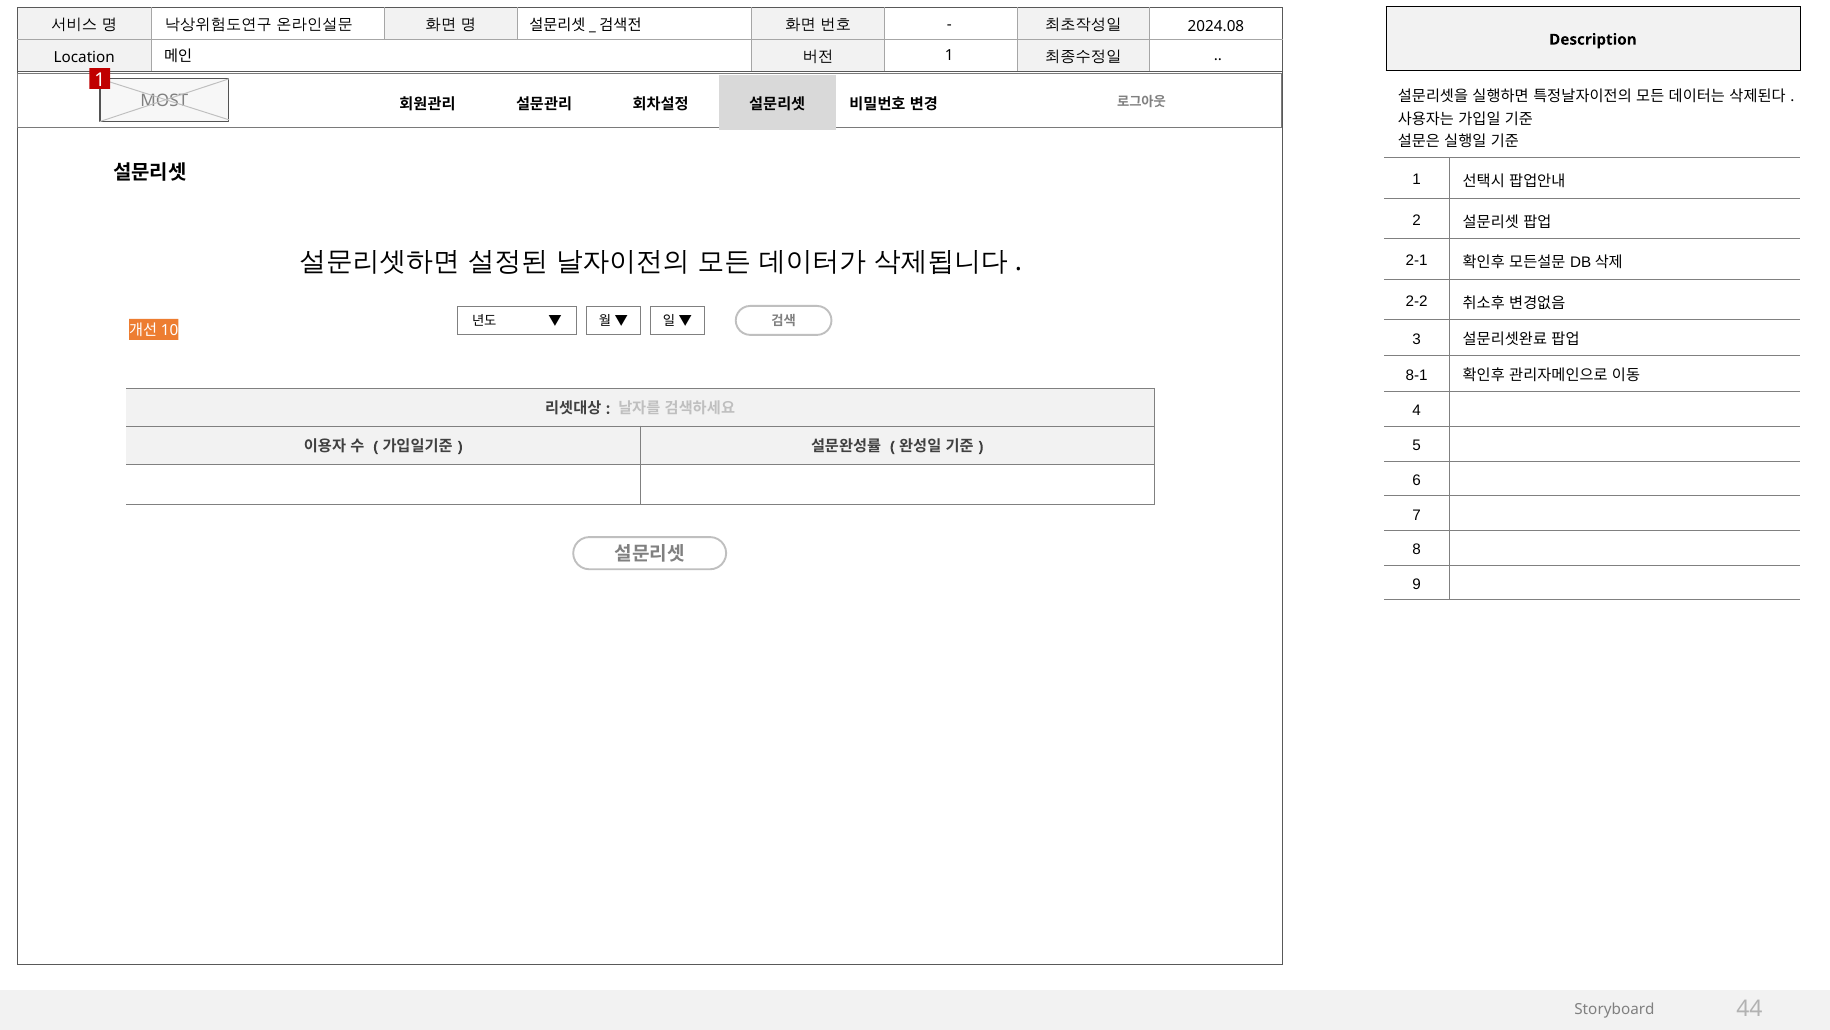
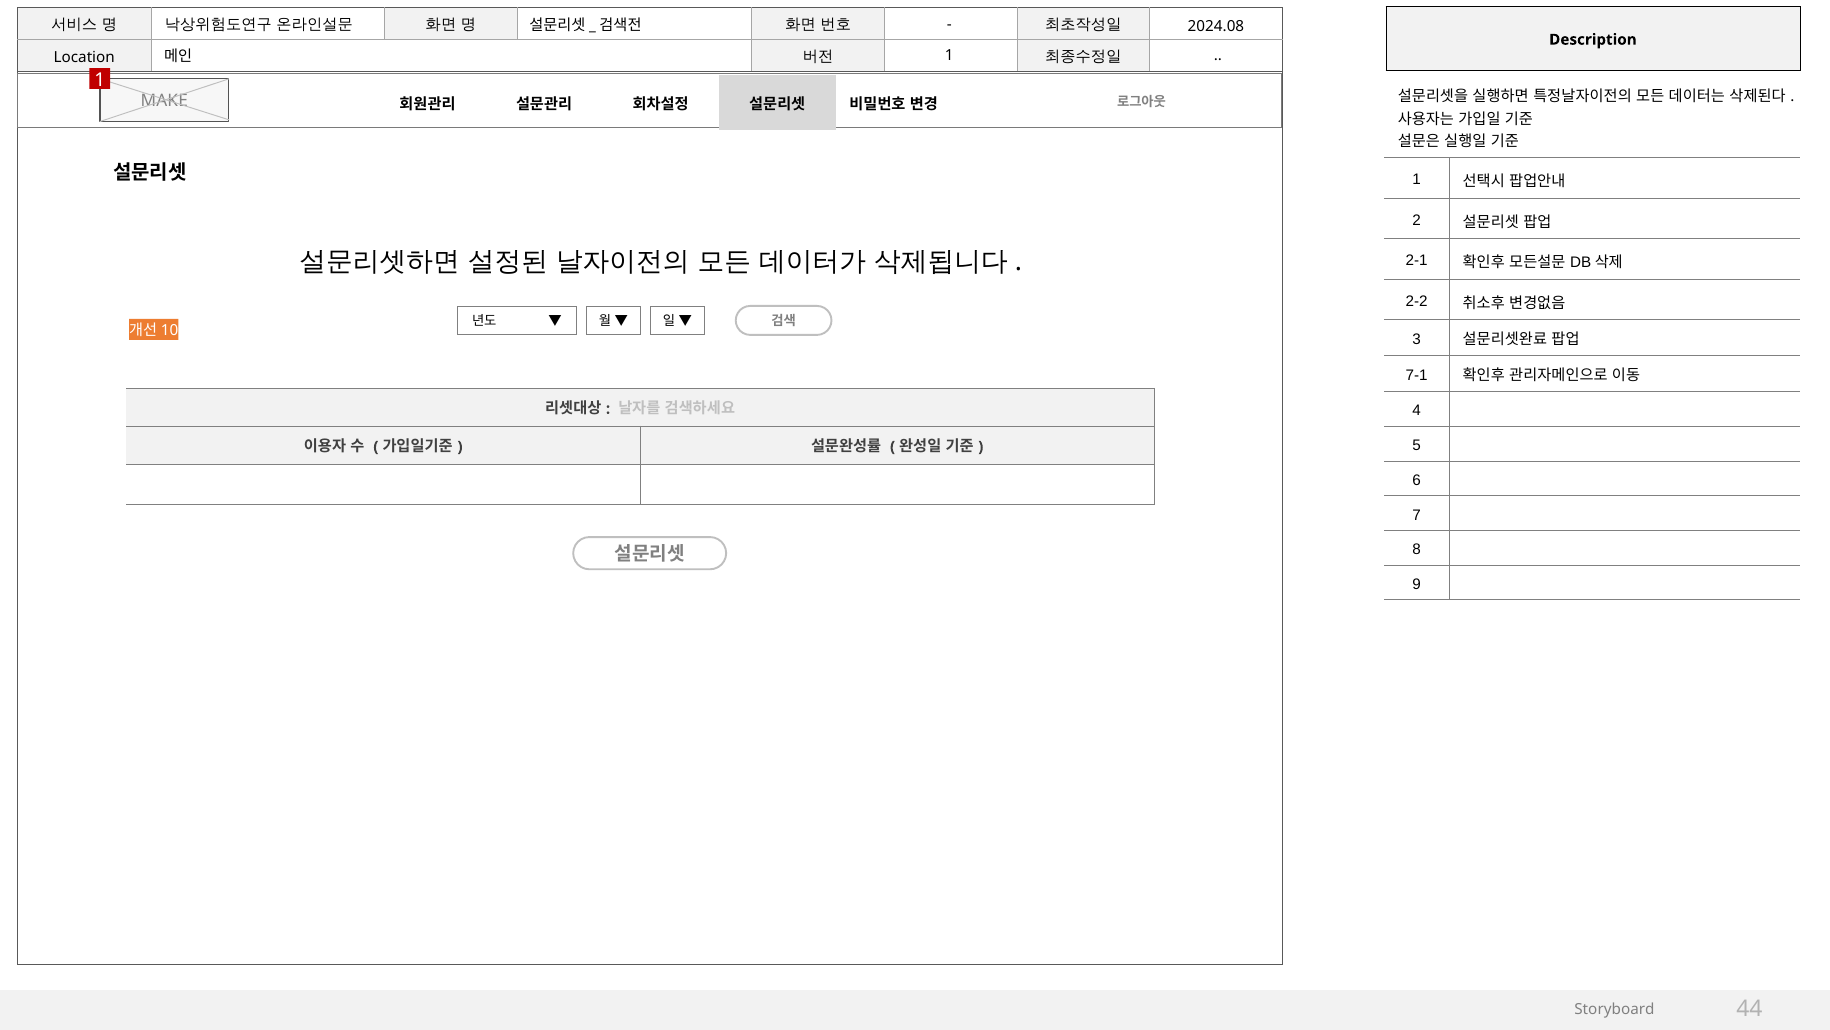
MOST: MOST -> MAKE
8-1: 8-1 -> 7-1
